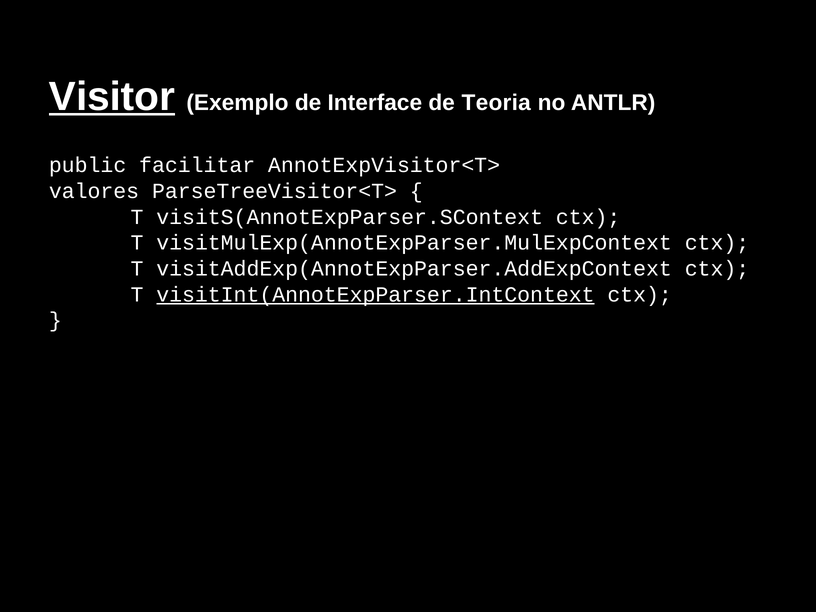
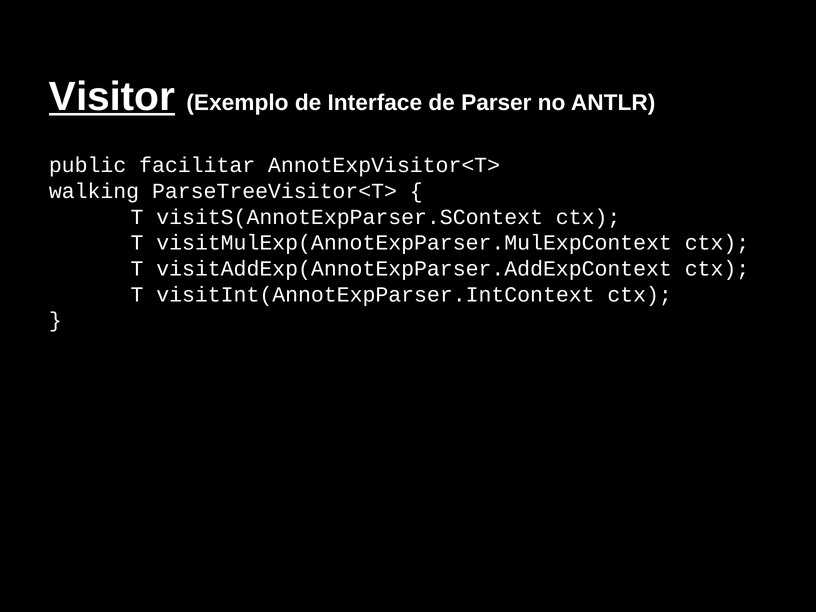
Teoria: Teoria -> Parser
valores: valores -> walking
visitInt(AnnotExpParser.IntContext underline: present -> none
